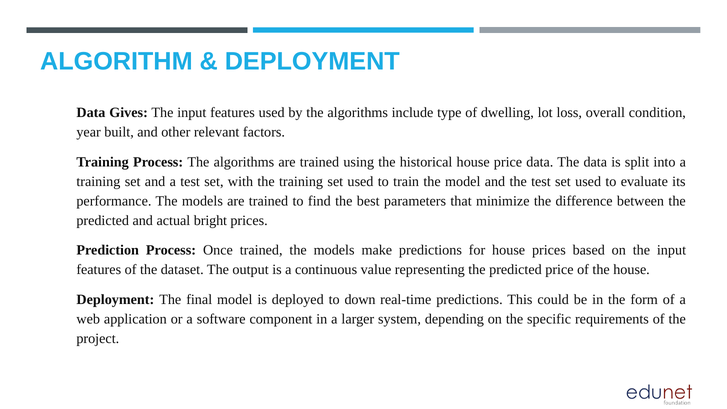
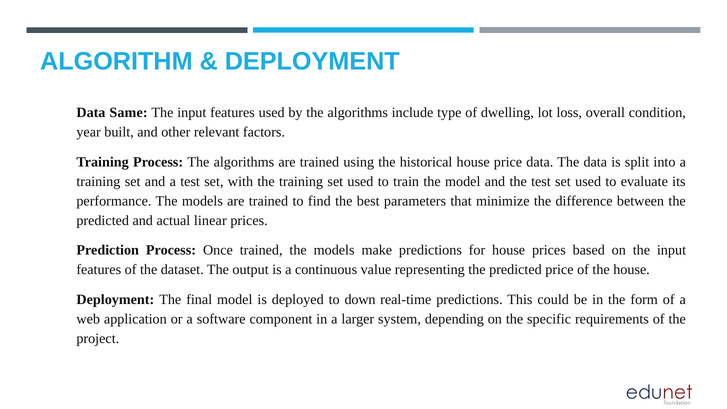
Gives: Gives -> Same
bright: bright -> linear
